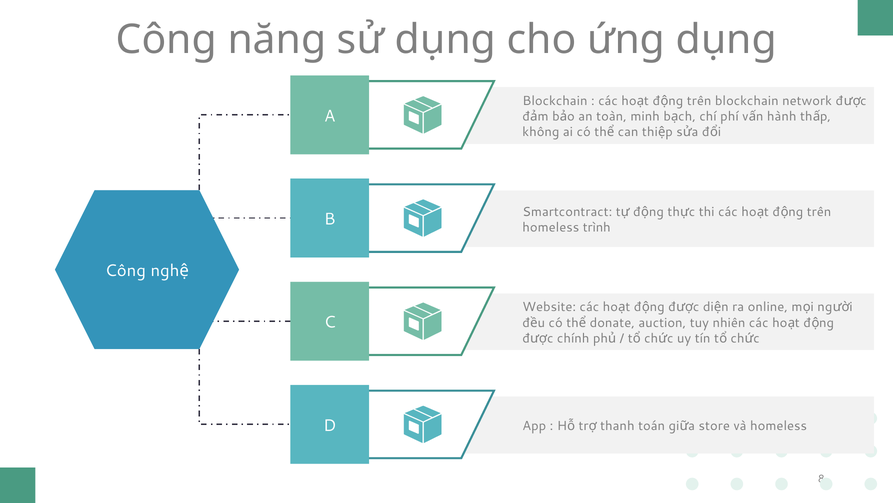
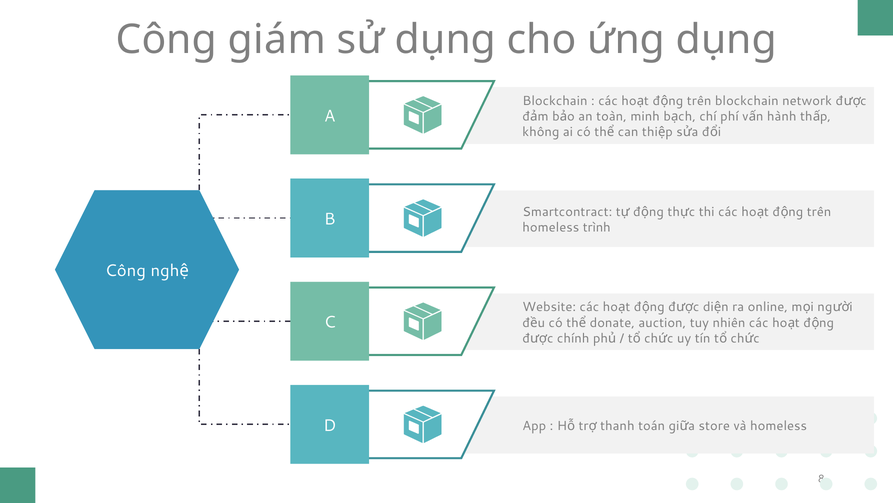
năng: năng -> giám
